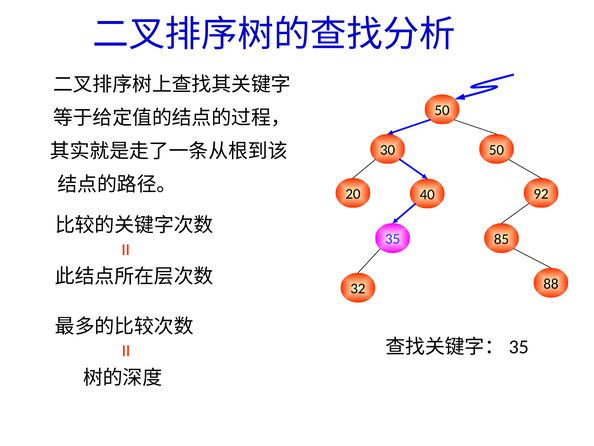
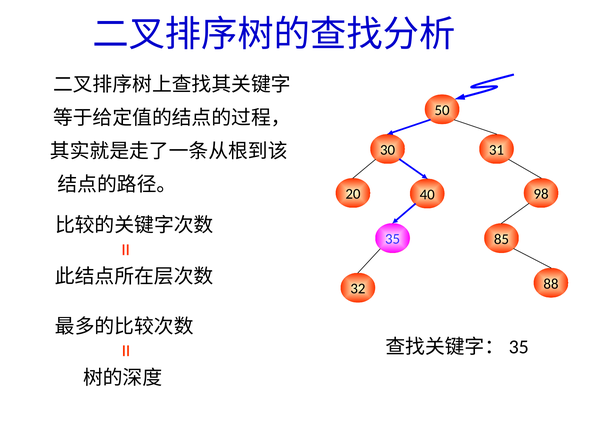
30 50: 50 -> 31
92: 92 -> 98
